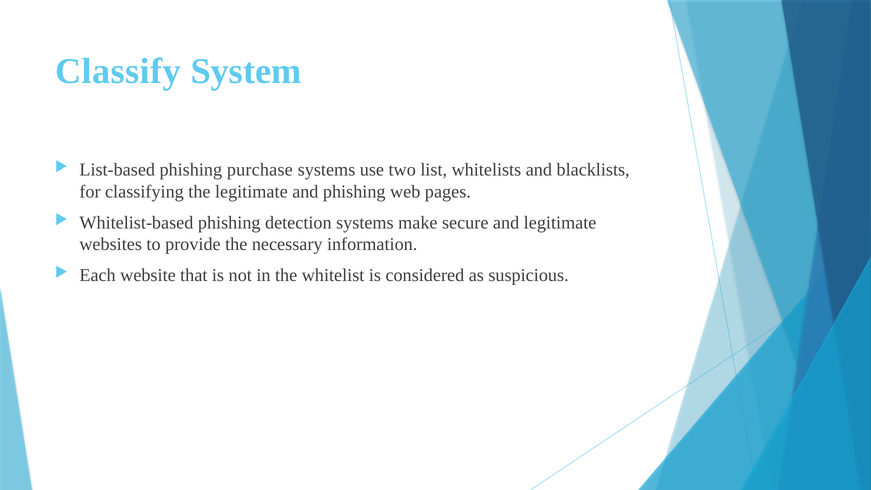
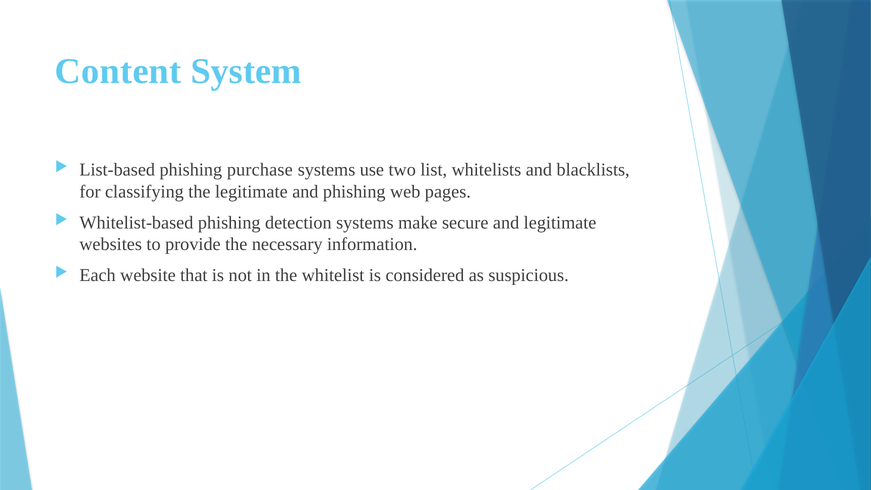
Classify: Classify -> Content
